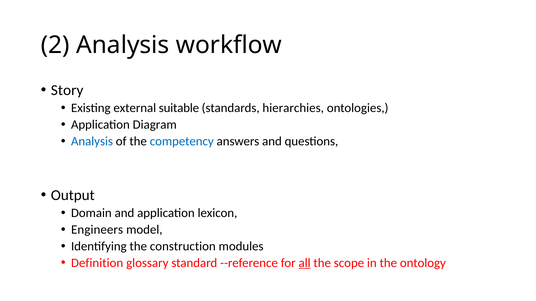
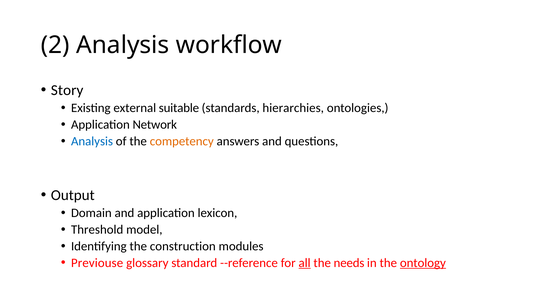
Diagram: Diagram -> Network
competency colour: blue -> orange
Engineers: Engineers -> Threshold
Definition: Definition -> Previouse
scope: scope -> needs
ontology underline: none -> present
